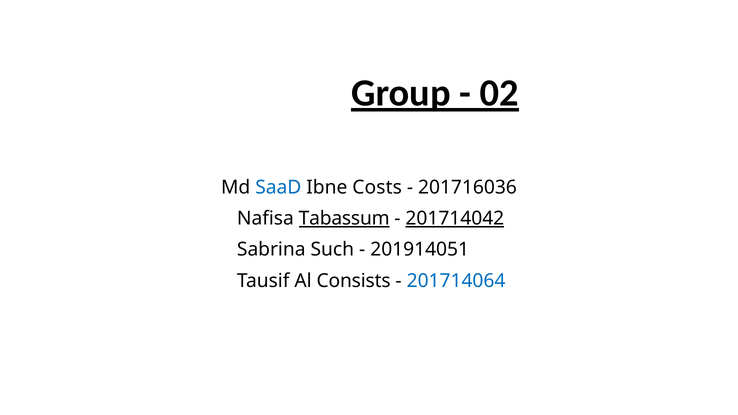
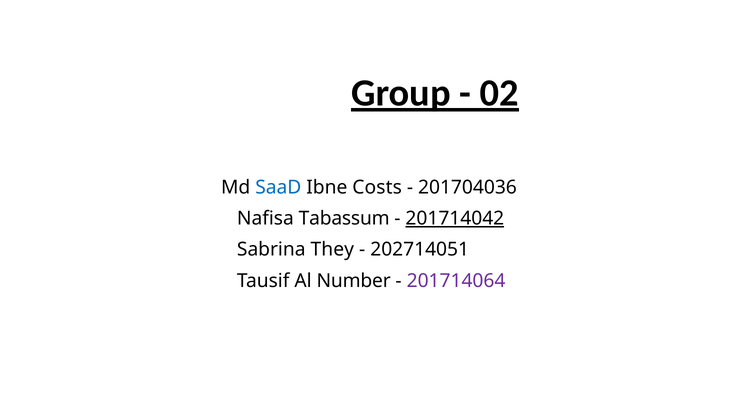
201716036: 201716036 -> 201704036
Tabassum underline: present -> none
Such: Such -> They
201914051: 201914051 -> 202714051
Consists: Consists -> Number
201714064 colour: blue -> purple
